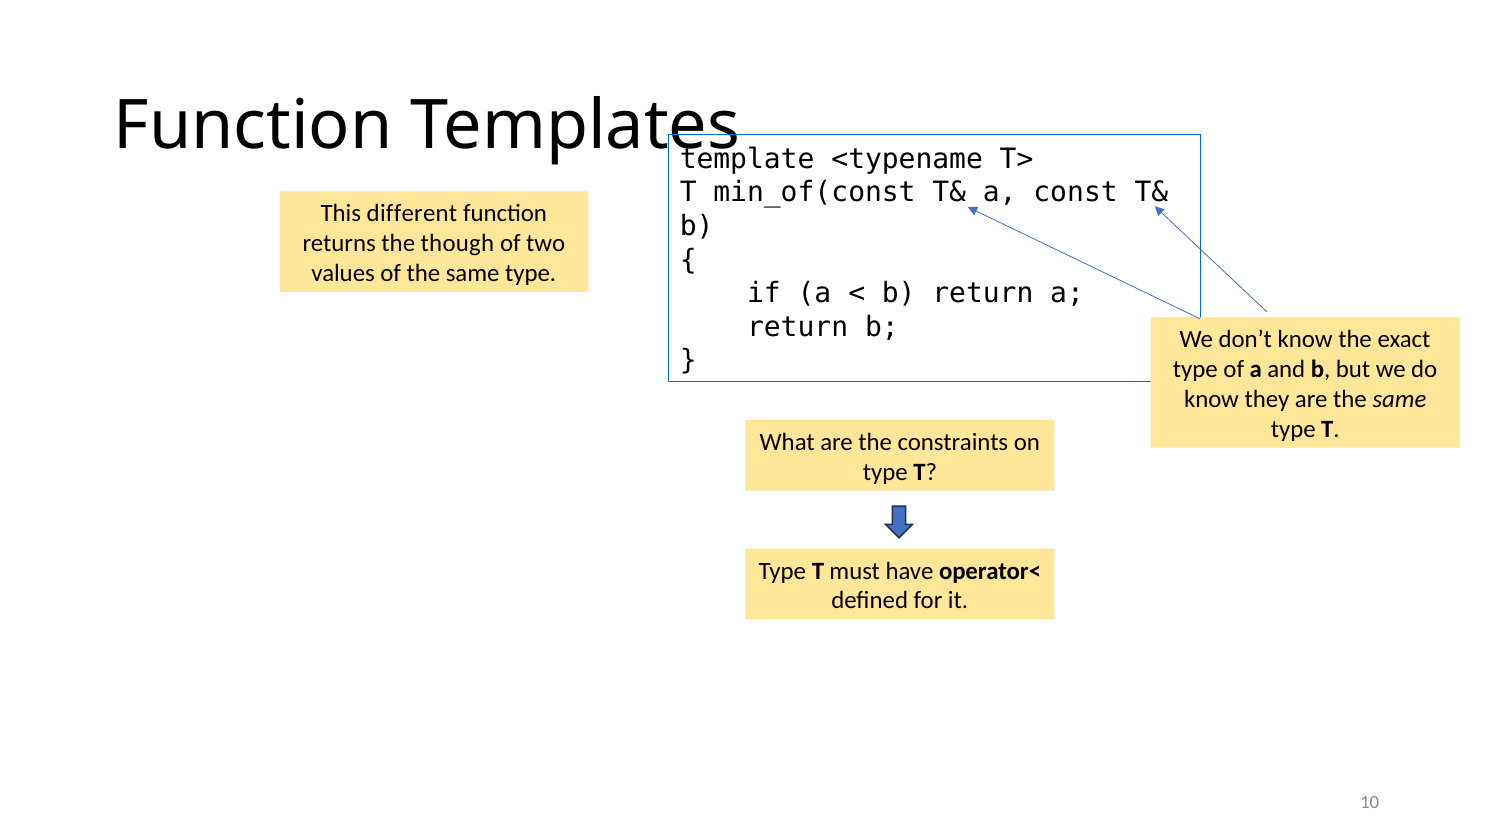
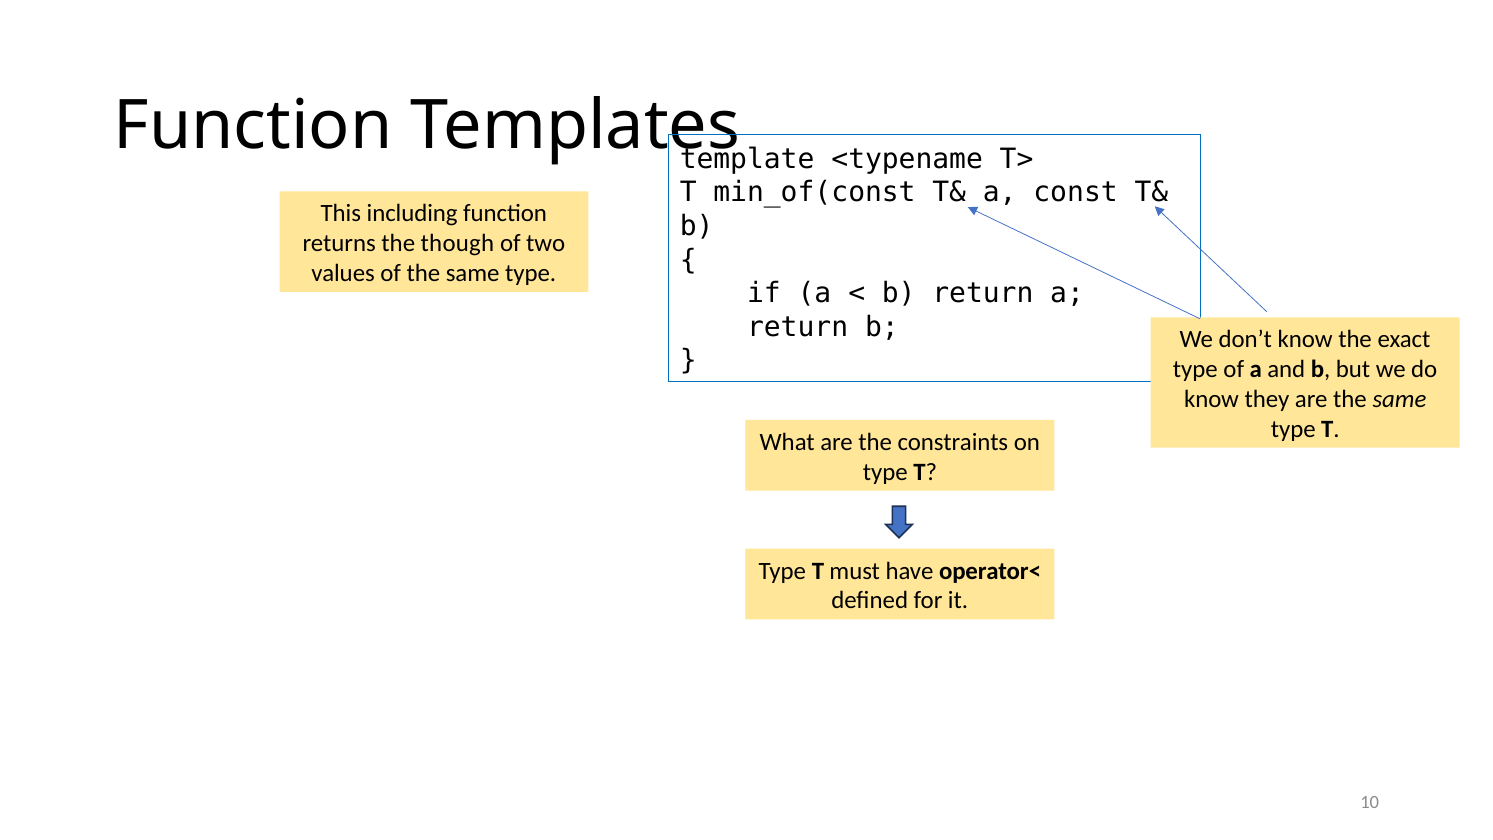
different: different -> including
